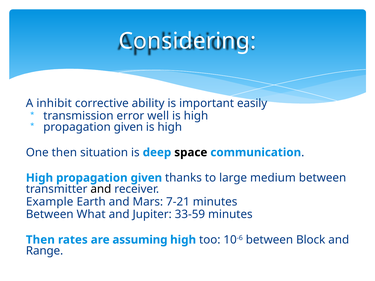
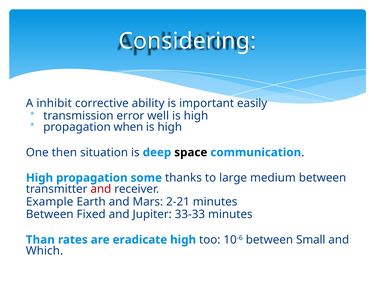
given at (128, 127): given -> when
High propagation given: given -> some
and at (101, 189) colour: black -> red
7-21: 7-21 -> 2-21
What: What -> Fixed
33-59: 33-59 -> 33-33
Then at (40, 240): Then -> Than
assuming: assuming -> eradicate
Block: Block -> Small
Range: Range -> Which
